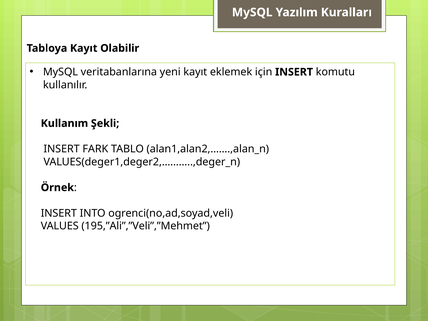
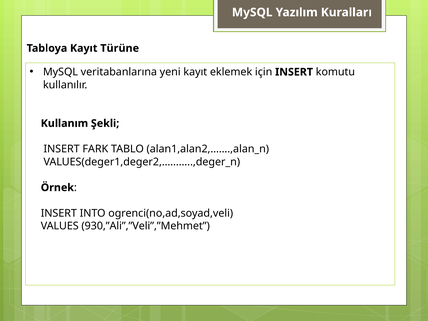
Olabilir: Olabilir -> Türüne
195,”Ali”,”Veli”,”Mehmet: 195,”Ali”,”Veli”,”Mehmet -> 930,”Ali”,”Veli”,”Mehmet
